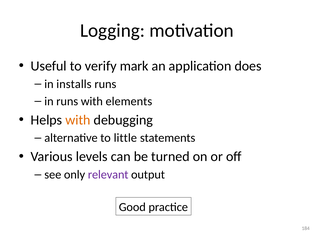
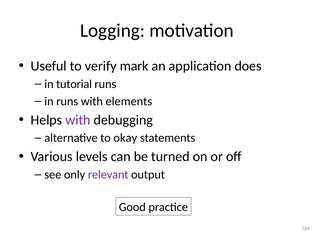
installs: installs -> tutorial
with at (78, 120) colour: orange -> purple
little: little -> okay
